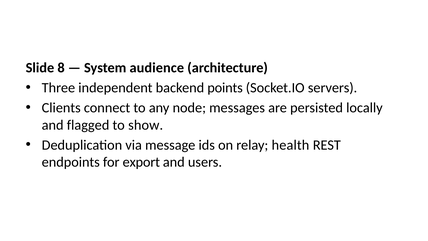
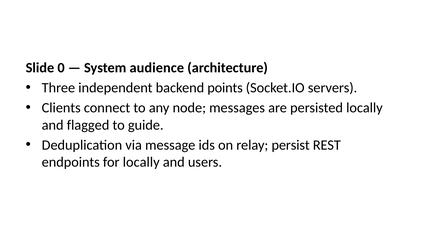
8: 8 -> 0
show: show -> guide
health: health -> persist
for export: export -> locally
